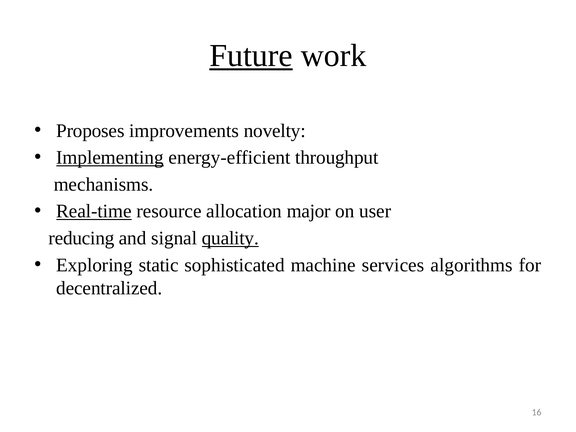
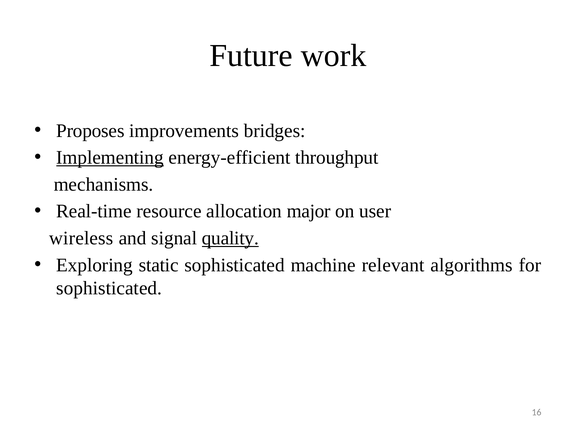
Future underline: present -> none
novelty: novelty -> bridges
Real-time underline: present -> none
reducing: reducing -> wireless
services: services -> relevant
decentralized at (109, 288): decentralized -> sophisticated
